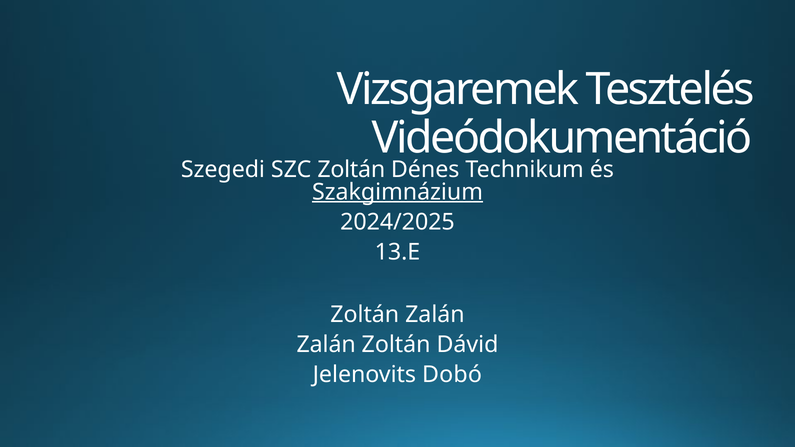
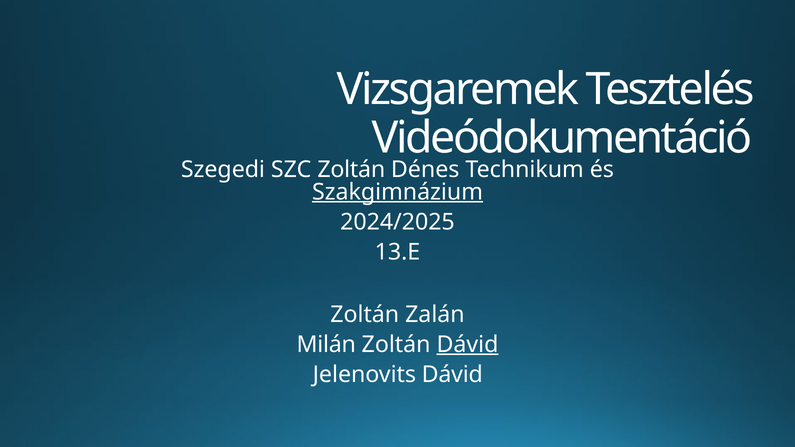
Zalán at (326, 345): Zalán -> Milán
Dávid at (467, 345) underline: none -> present
Jelenovits Dobó: Dobó -> Dávid
